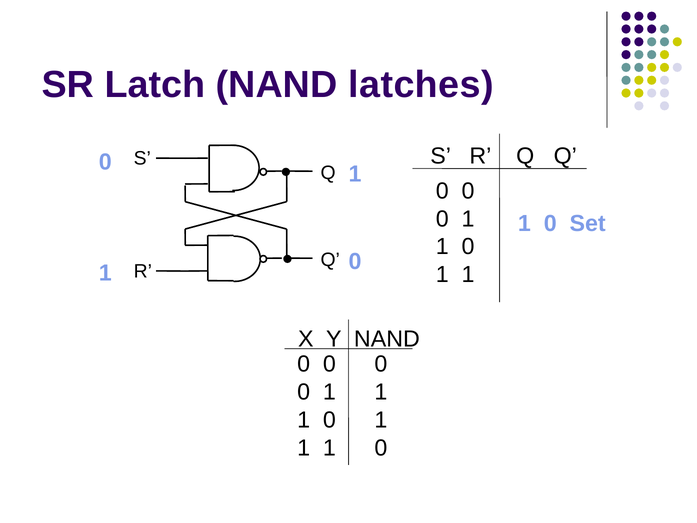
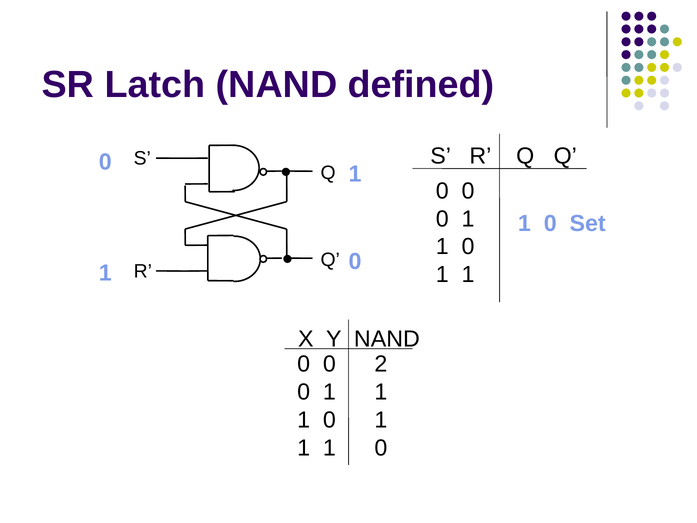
latches: latches -> defined
0 at (381, 364): 0 -> 2
